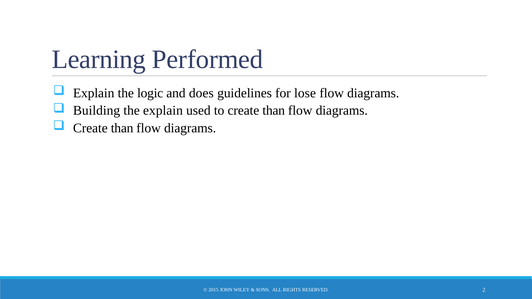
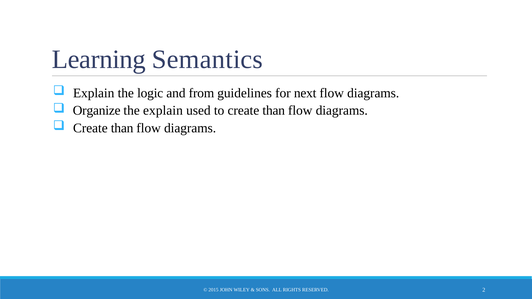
Performed: Performed -> Semantics
does: does -> from
lose: lose -> next
Building: Building -> Organize
